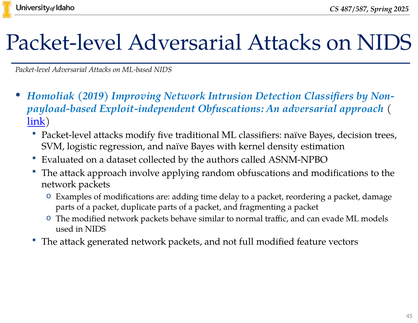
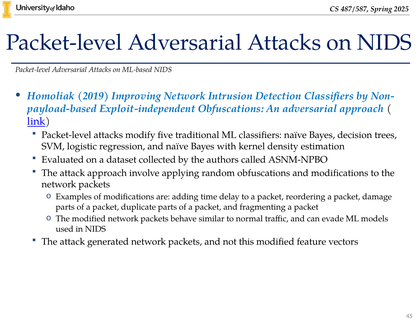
full: full -> this
